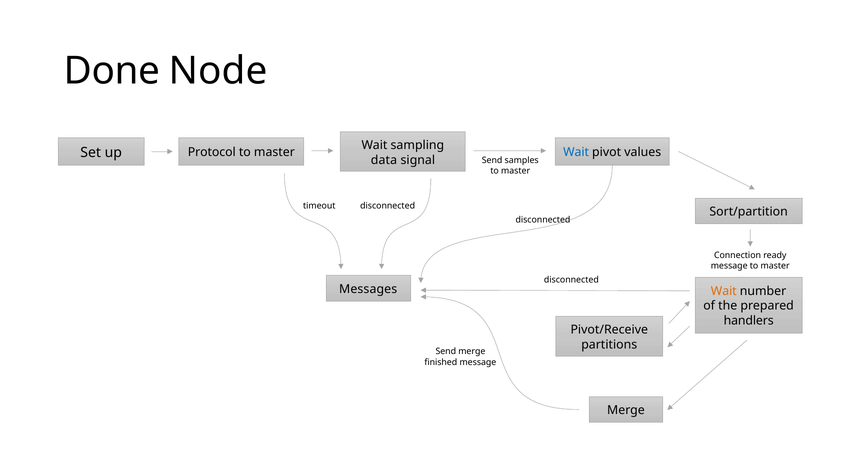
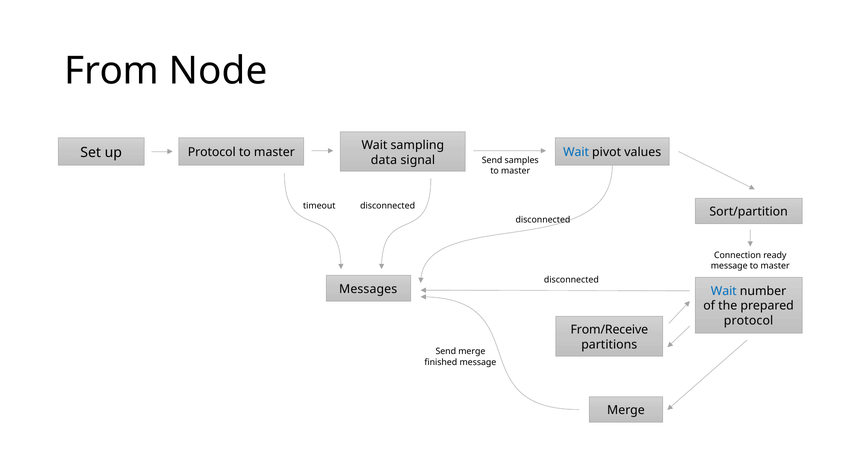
Done: Done -> From
Wait at (724, 291) colour: orange -> blue
handlers at (749, 321): handlers -> protocol
Pivot/Receive: Pivot/Receive -> From/Receive
